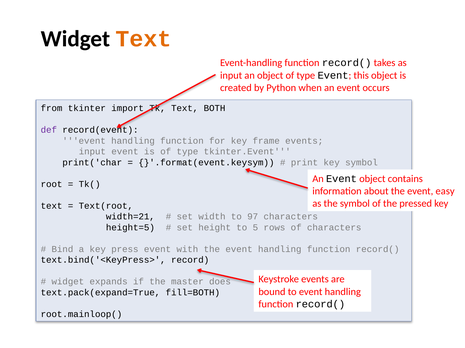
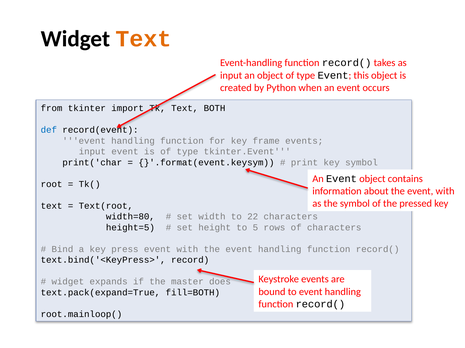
def colour: purple -> blue
the event easy: easy -> with
width=21: width=21 -> width=80
97: 97 -> 22
